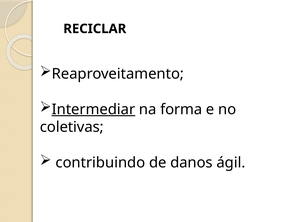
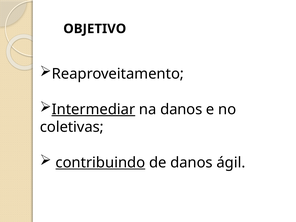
RECICLAR: RECICLAR -> OBJETIVO
na forma: forma -> danos
contribuindo underline: none -> present
